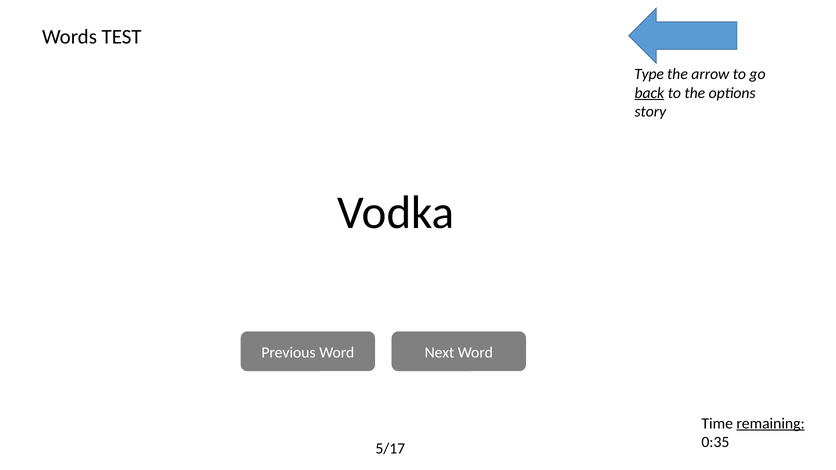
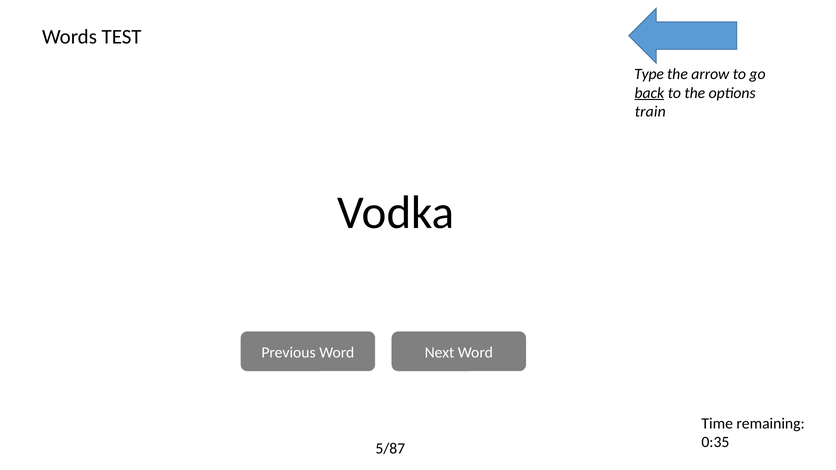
story: story -> train
remaining underline: present -> none
5/17: 5/17 -> 5/87
